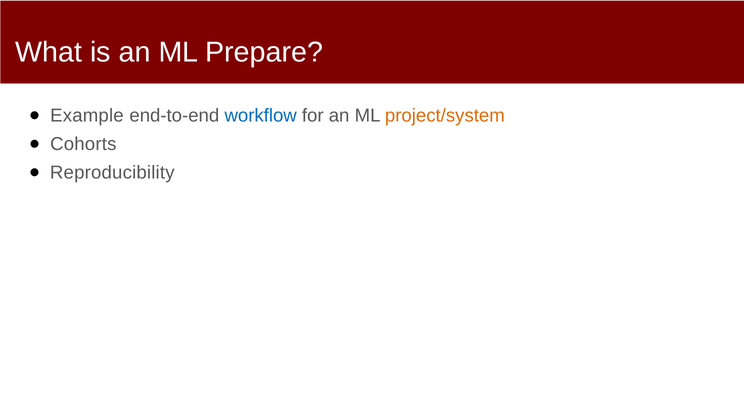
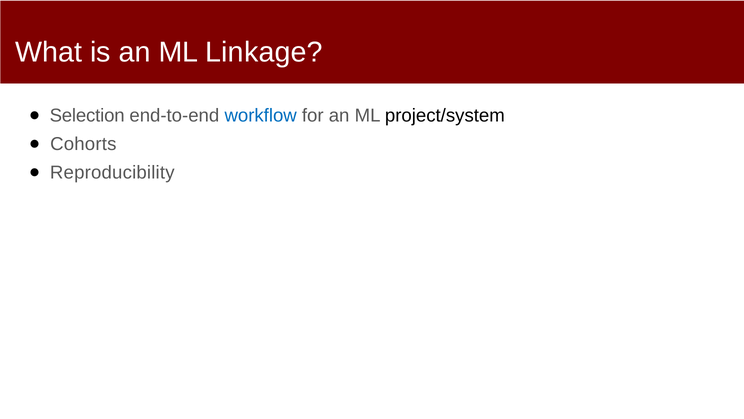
Prepare: Prepare -> Linkage
Example: Example -> Selection
project/system colour: orange -> black
